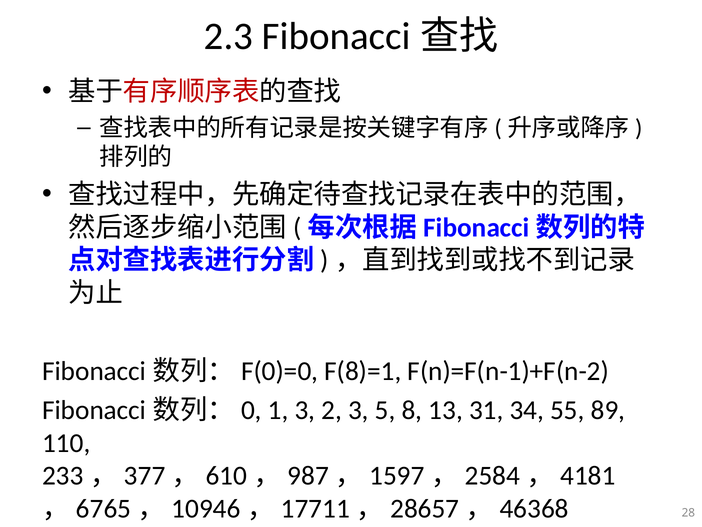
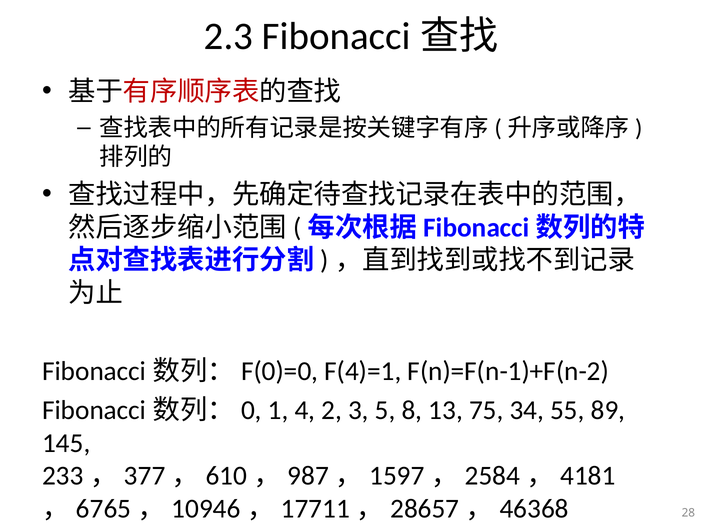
F(8)=1: F(8)=1 -> F(4)=1
1 3: 3 -> 4
31: 31 -> 75
110: 110 -> 145
